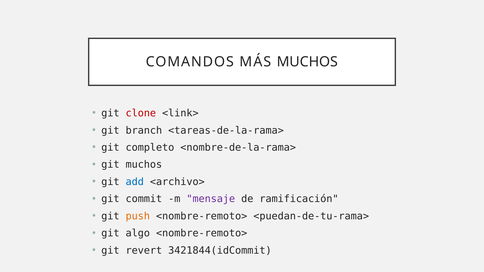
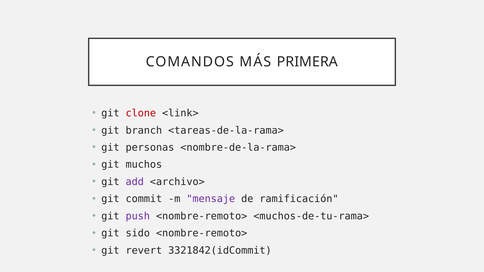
MÁS MUCHOS: MUCHOS -> PRIMERA
completo: completo -> personas
add colour: blue -> purple
push colour: orange -> purple
<puedan-de-tu-rama>: <puedan-de-tu-rama> -> <muchos-de-tu-rama>
algo: algo -> sido
3421844(idCommit: 3421844(idCommit -> 3321842(idCommit
